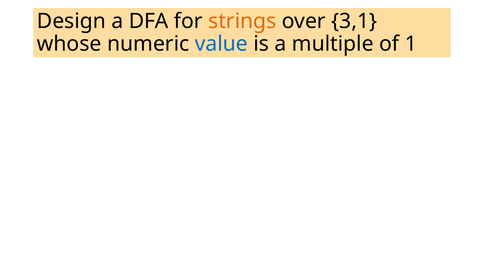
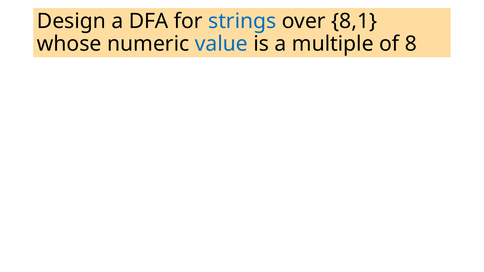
strings colour: orange -> blue
3,1: 3,1 -> 8,1
1: 1 -> 8
